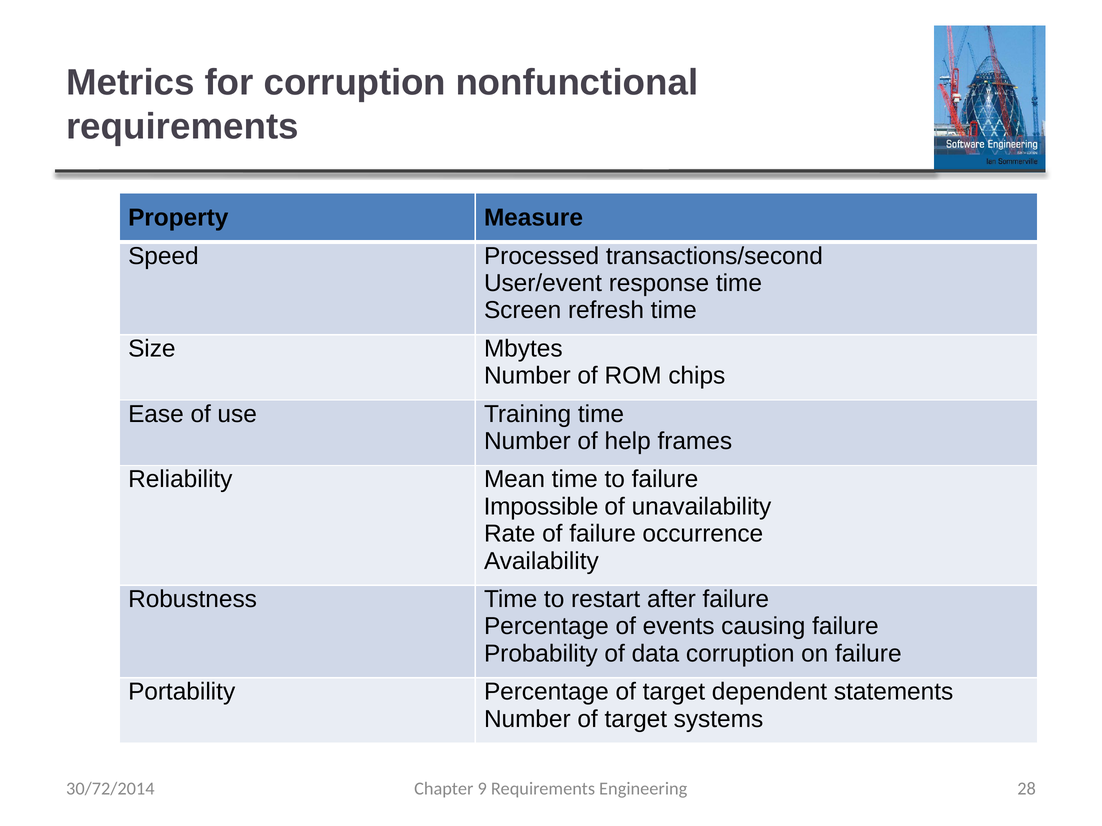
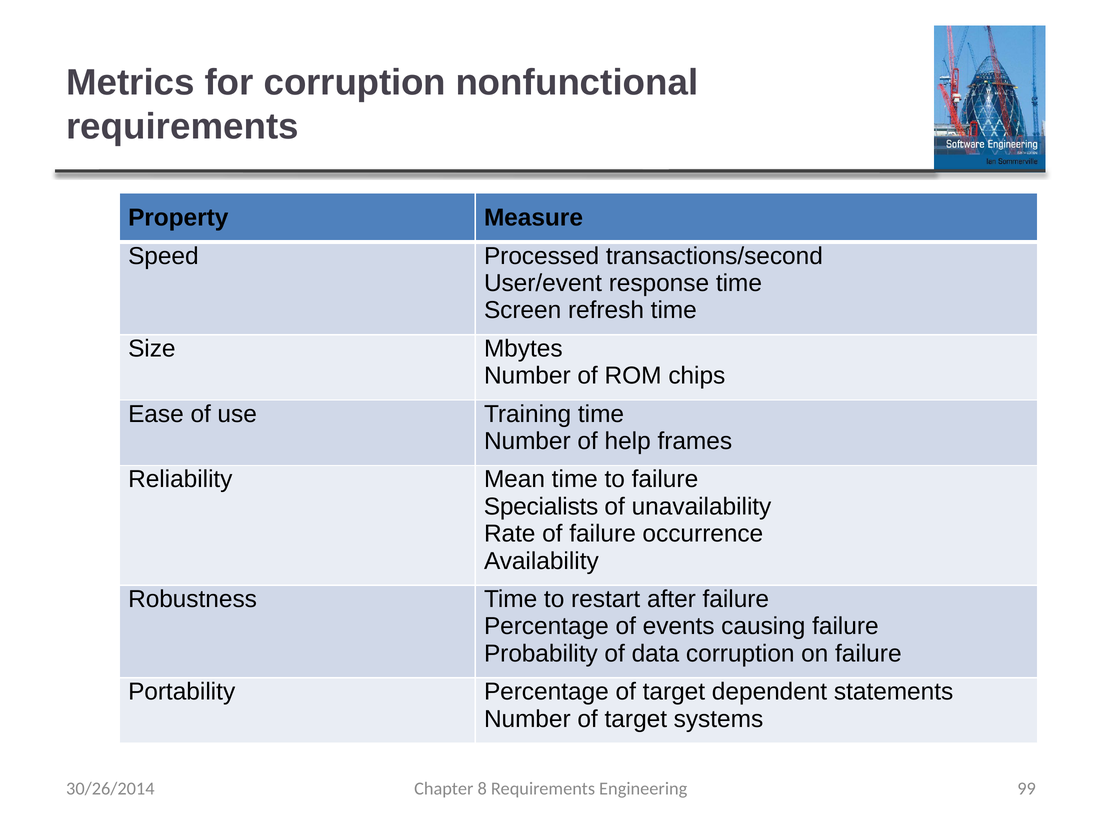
Impossible: Impossible -> Specialists
30/72/2014: 30/72/2014 -> 30/26/2014
9: 9 -> 8
28: 28 -> 99
